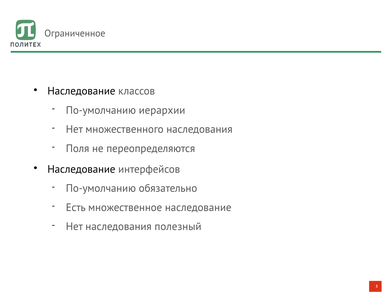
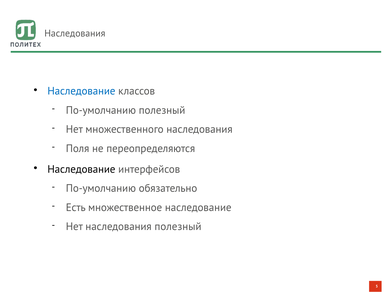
Ограниченное at (75, 33): Ограниченное -> Наследования
Наследование at (81, 91) colour: black -> blue
По-умолчанию иерархии: иерархии -> полезный
